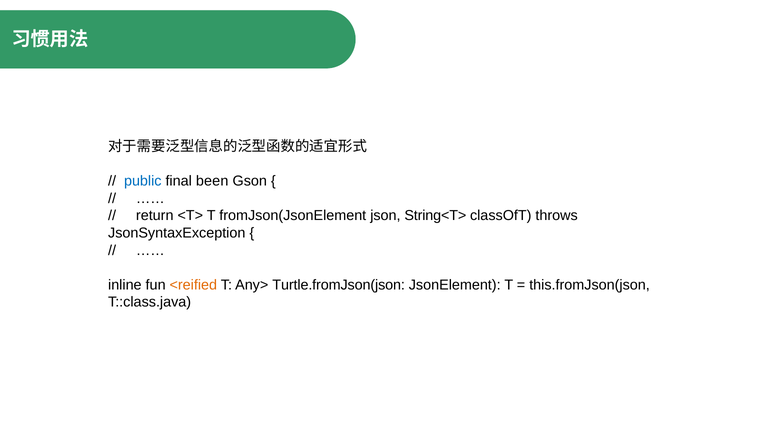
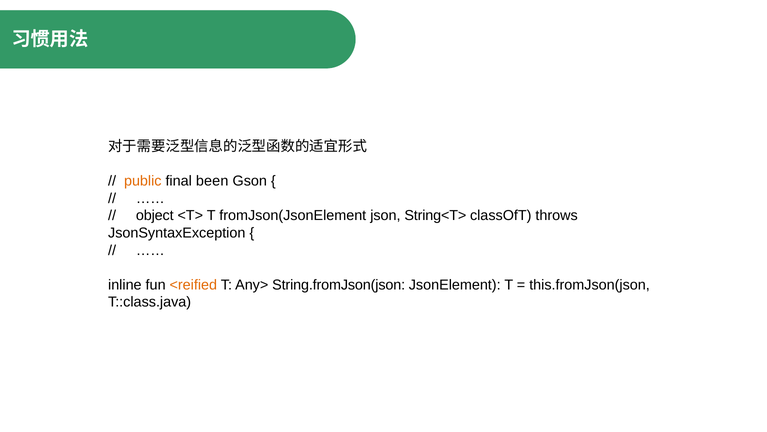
public colour: blue -> orange
return: return -> object
Turtle.fromJson(json: Turtle.fromJson(json -> String.fromJson(json
